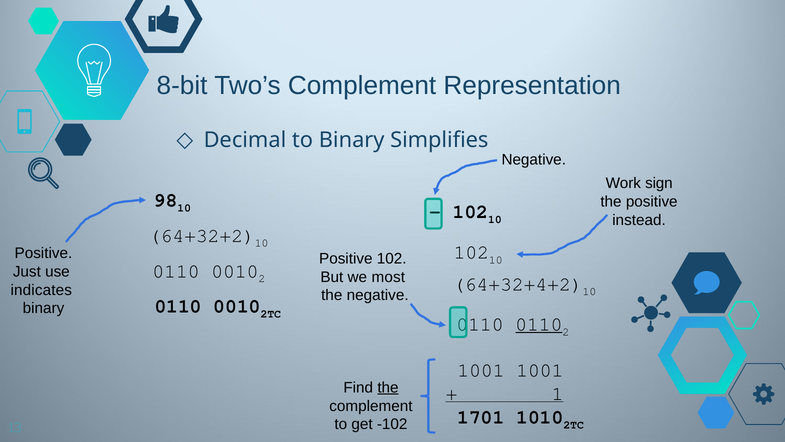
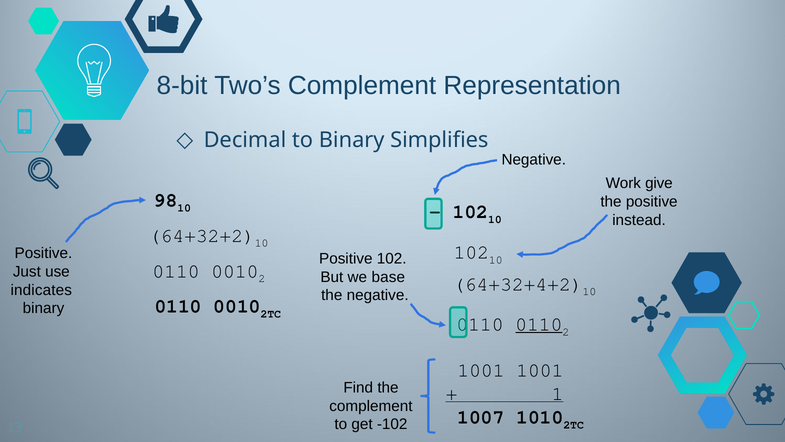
sign: sign -> give
most: most -> base
the at (388, 387) underline: present -> none
1701: 1701 -> 1007
